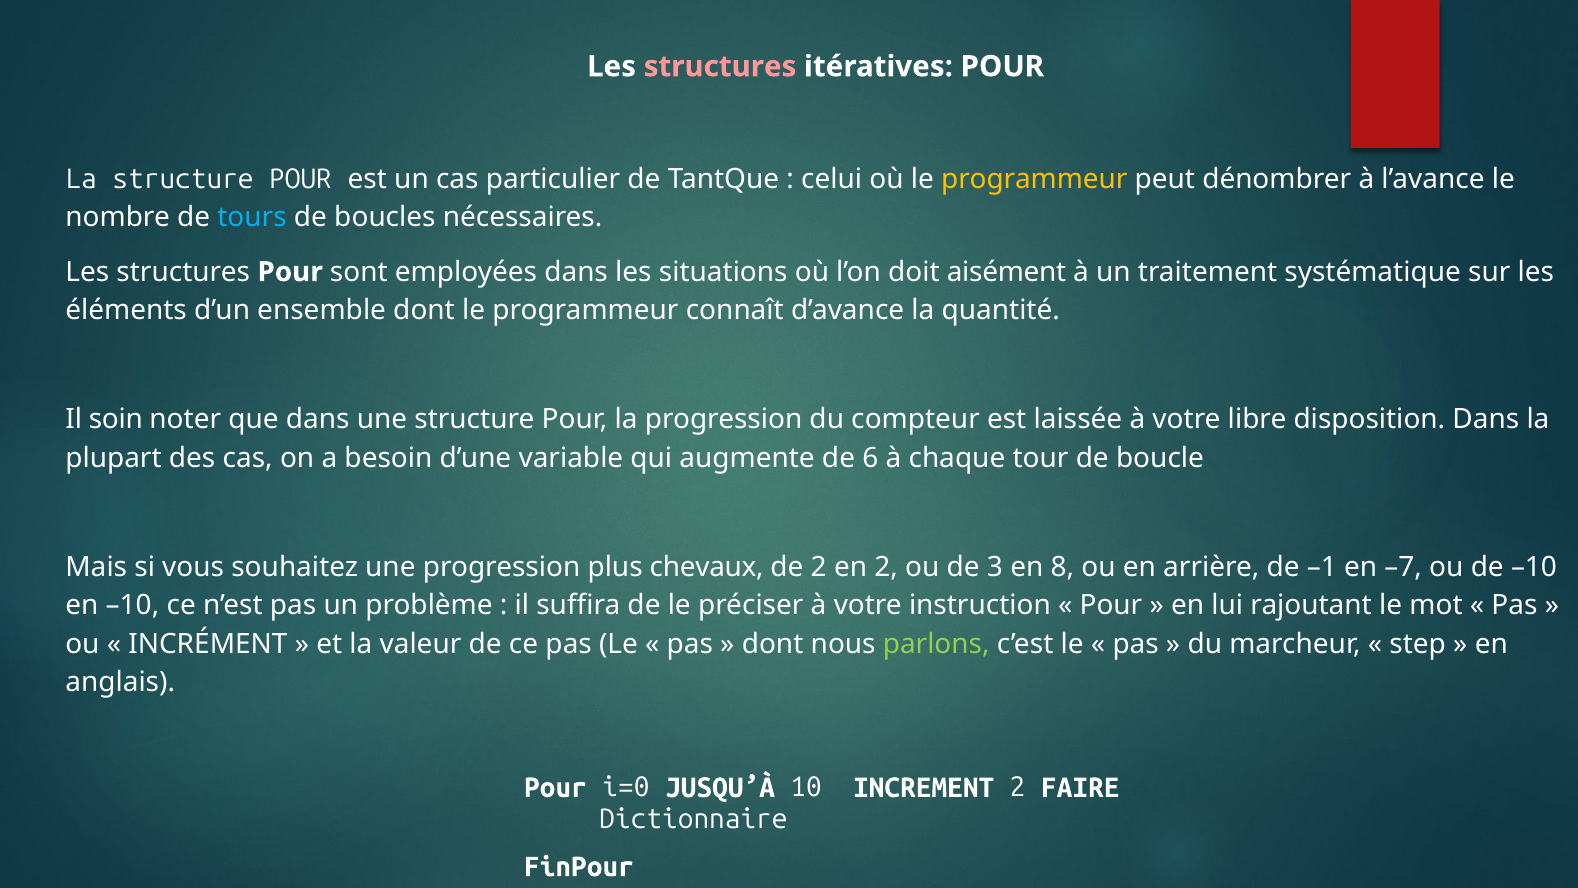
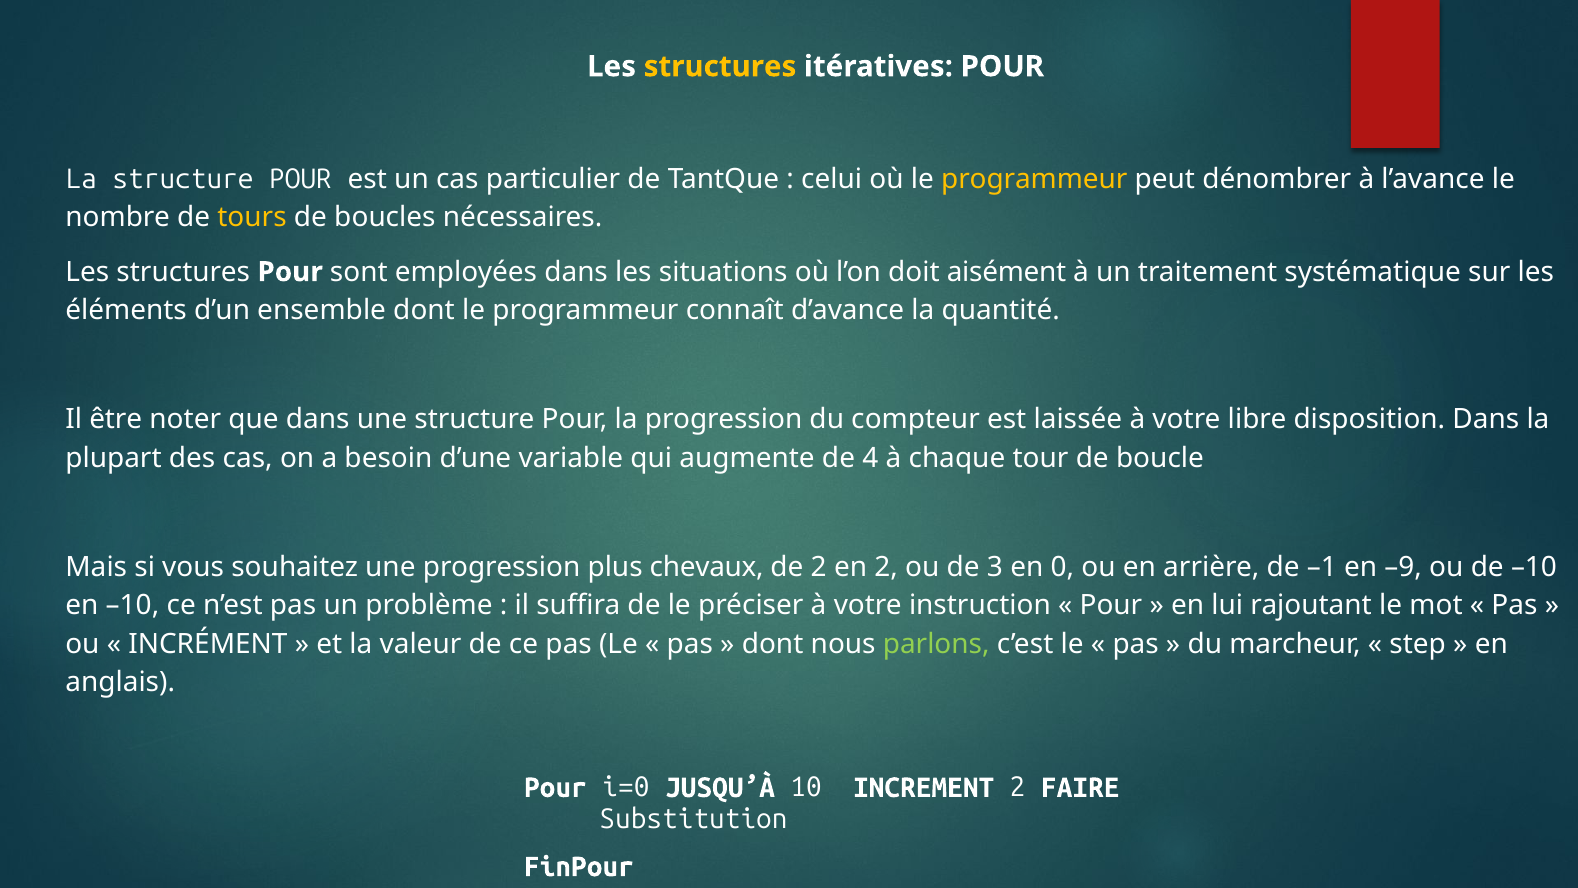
structures at (720, 67) colour: pink -> yellow
tours colour: light blue -> yellow
soin: soin -> être
6: 6 -> 4
8: 8 -> 0
–7: –7 -> –9
Dictionnaire: Dictionnaire -> Substitution
